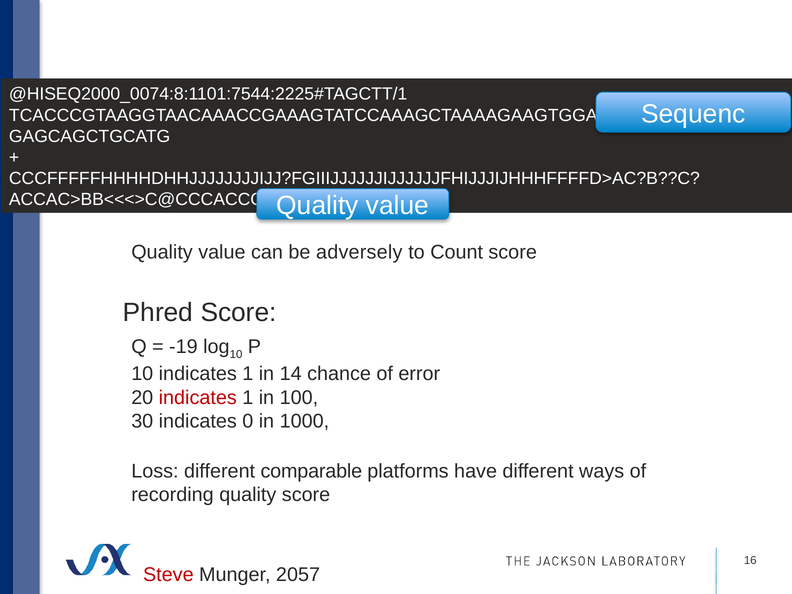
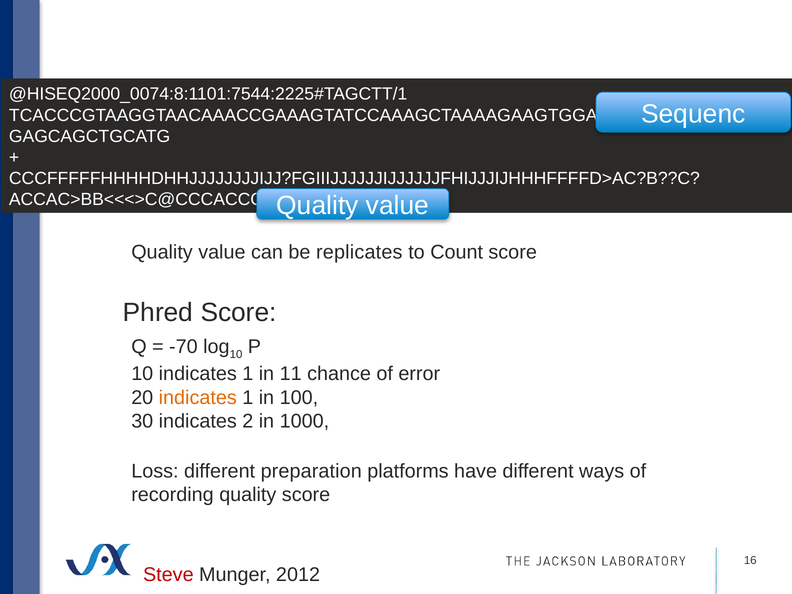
adversely: adversely -> replicates
-19: -19 -> -70
14: 14 -> 11
indicates at (198, 398) colour: red -> orange
0: 0 -> 2
comparable: comparable -> preparation
2057: 2057 -> 2012
